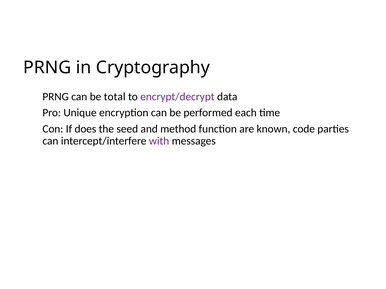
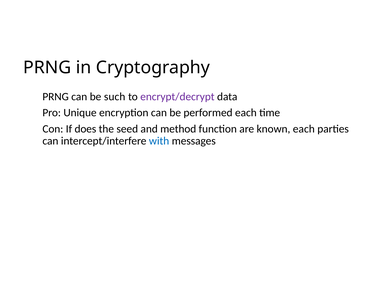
total: total -> such
known code: code -> each
with colour: purple -> blue
